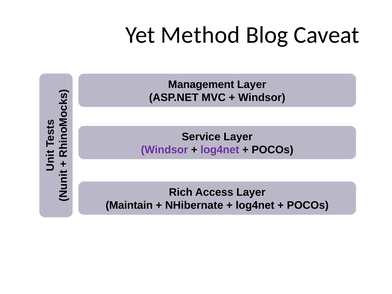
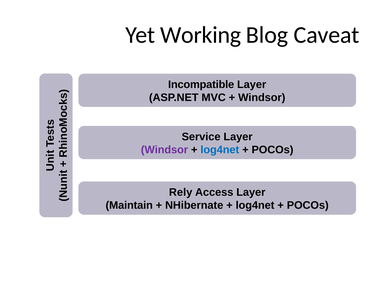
Method: Method -> Working
Management: Management -> Incompatible
log4net at (220, 150) colour: purple -> blue
Rich: Rich -> Rely
